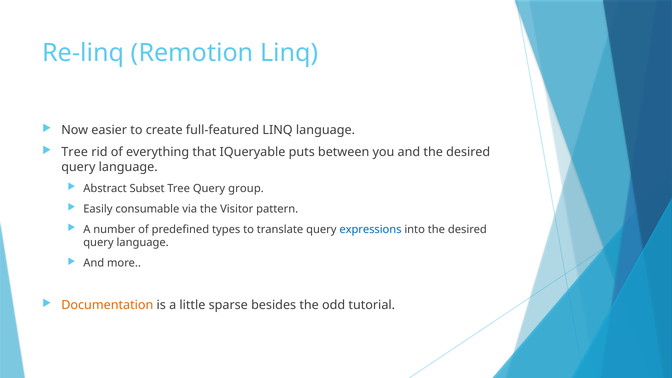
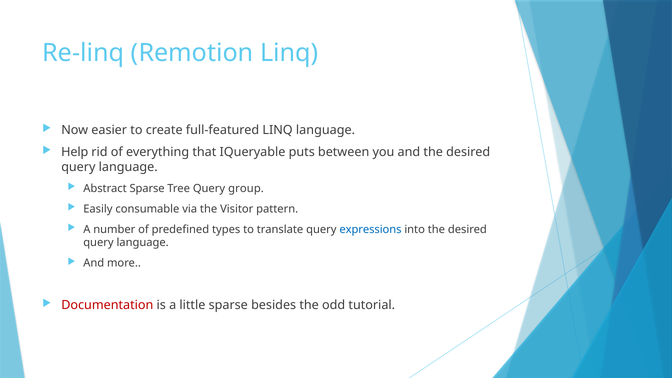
Tree at (75, 152): Tree -> Help
Abstract Subset: Subset -> Sparse
Documentation colour: orange -> red
